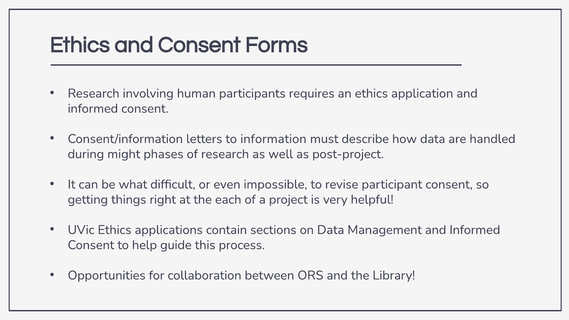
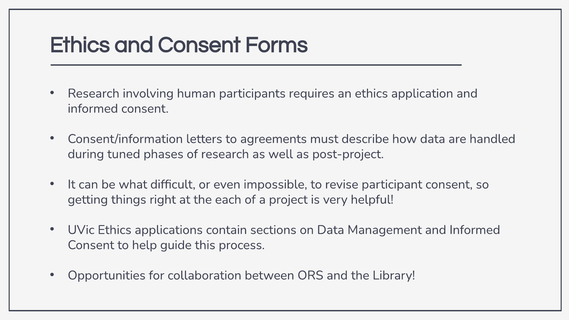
information: information -> agreements
might: might -> tuned
